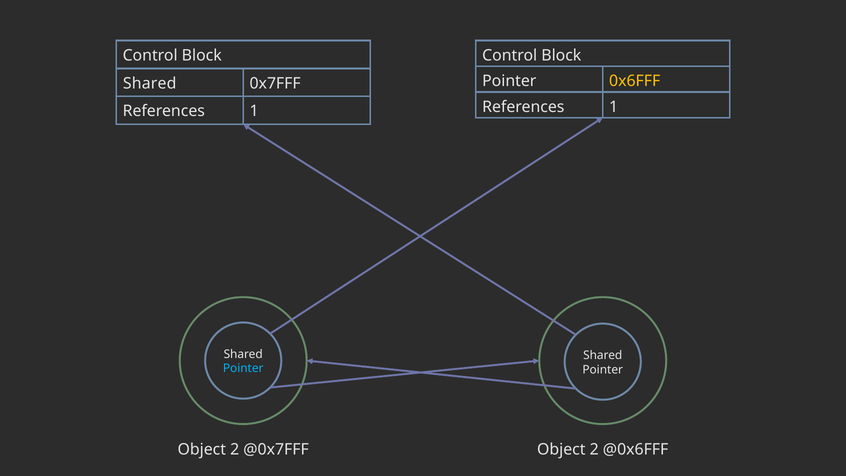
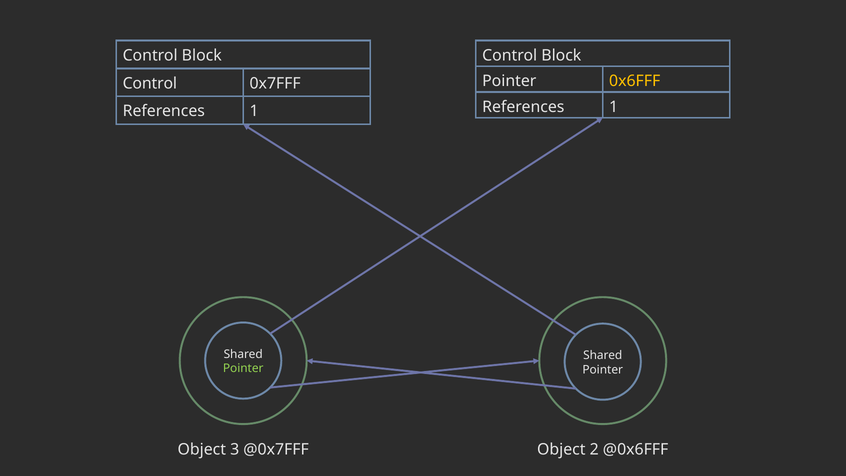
Shared at (150, 83): Shared -> Control
Pointer at (243, 368) colour: light blue -> light green
2 at (235, 449): 2 -> 3
